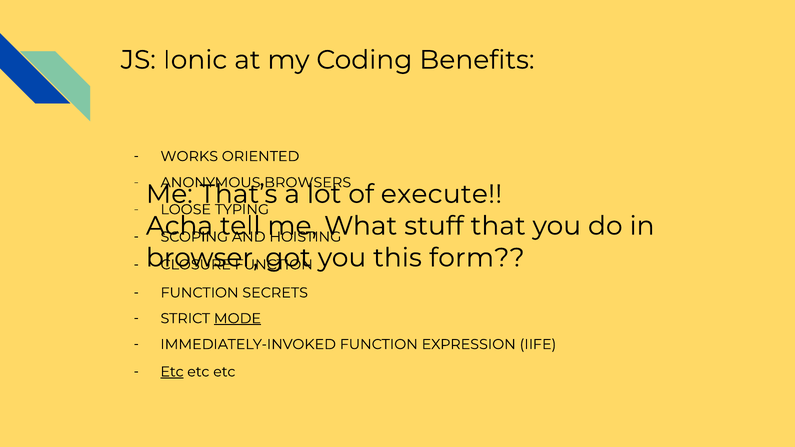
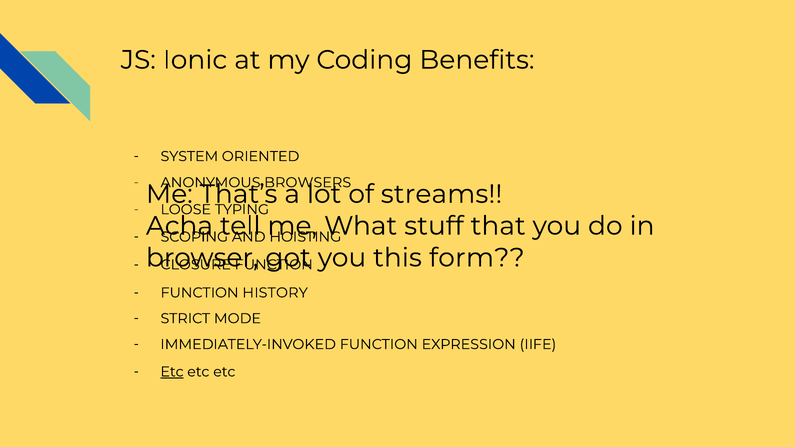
WORKS: WORKS -> SYSTEM
execute: execute -> streams
SECRETS: SECRETS -> HISTORY
MODE underline: present -> none
